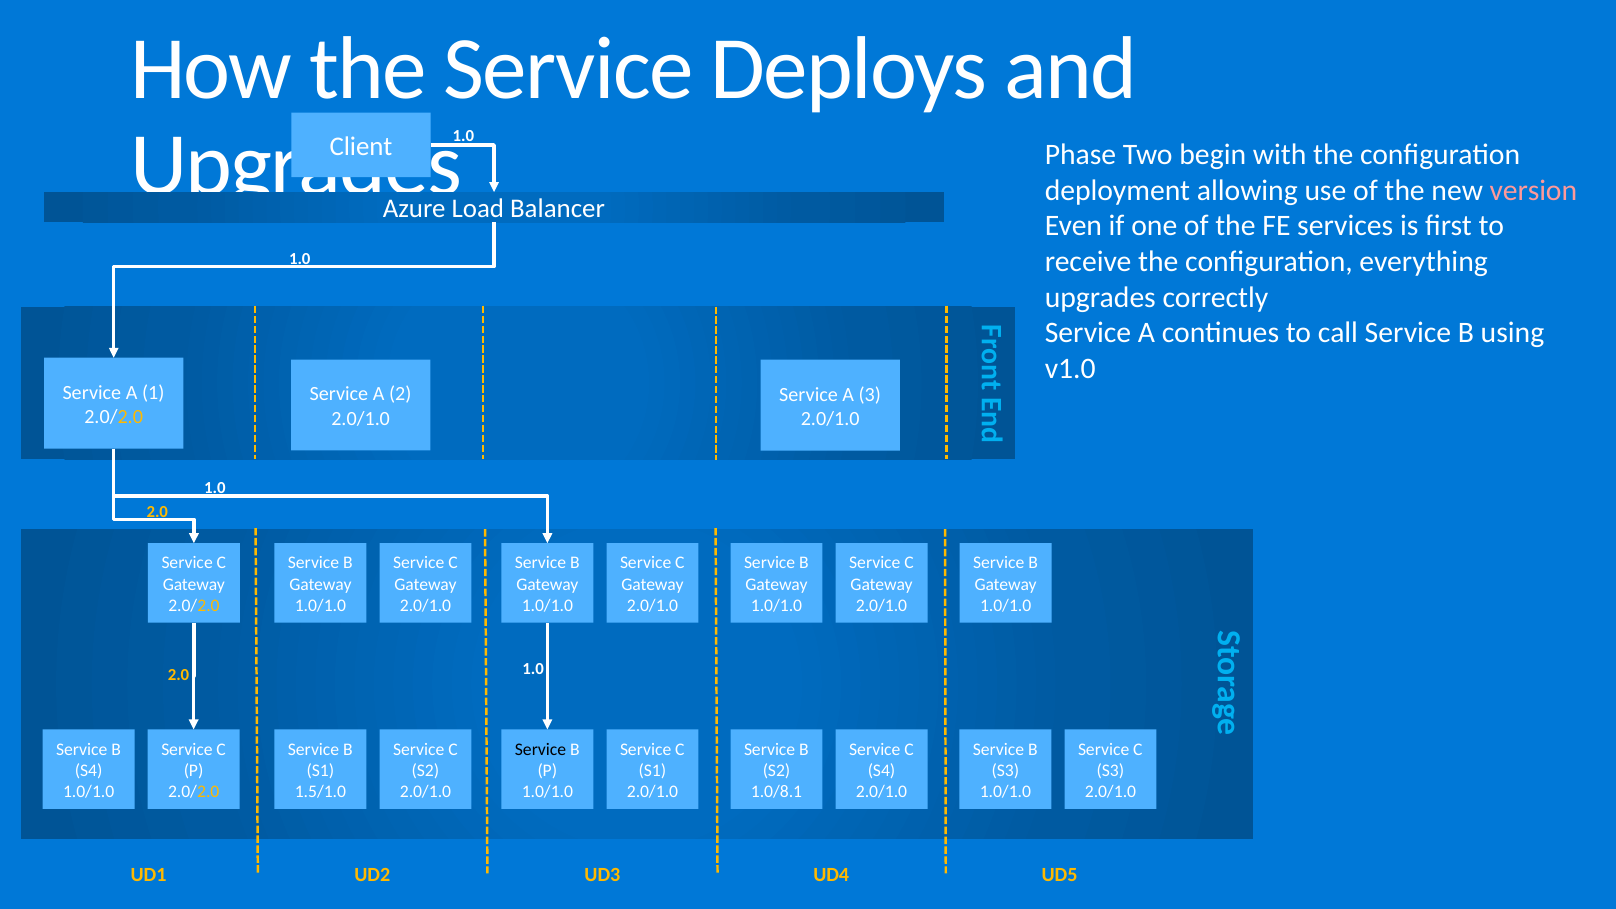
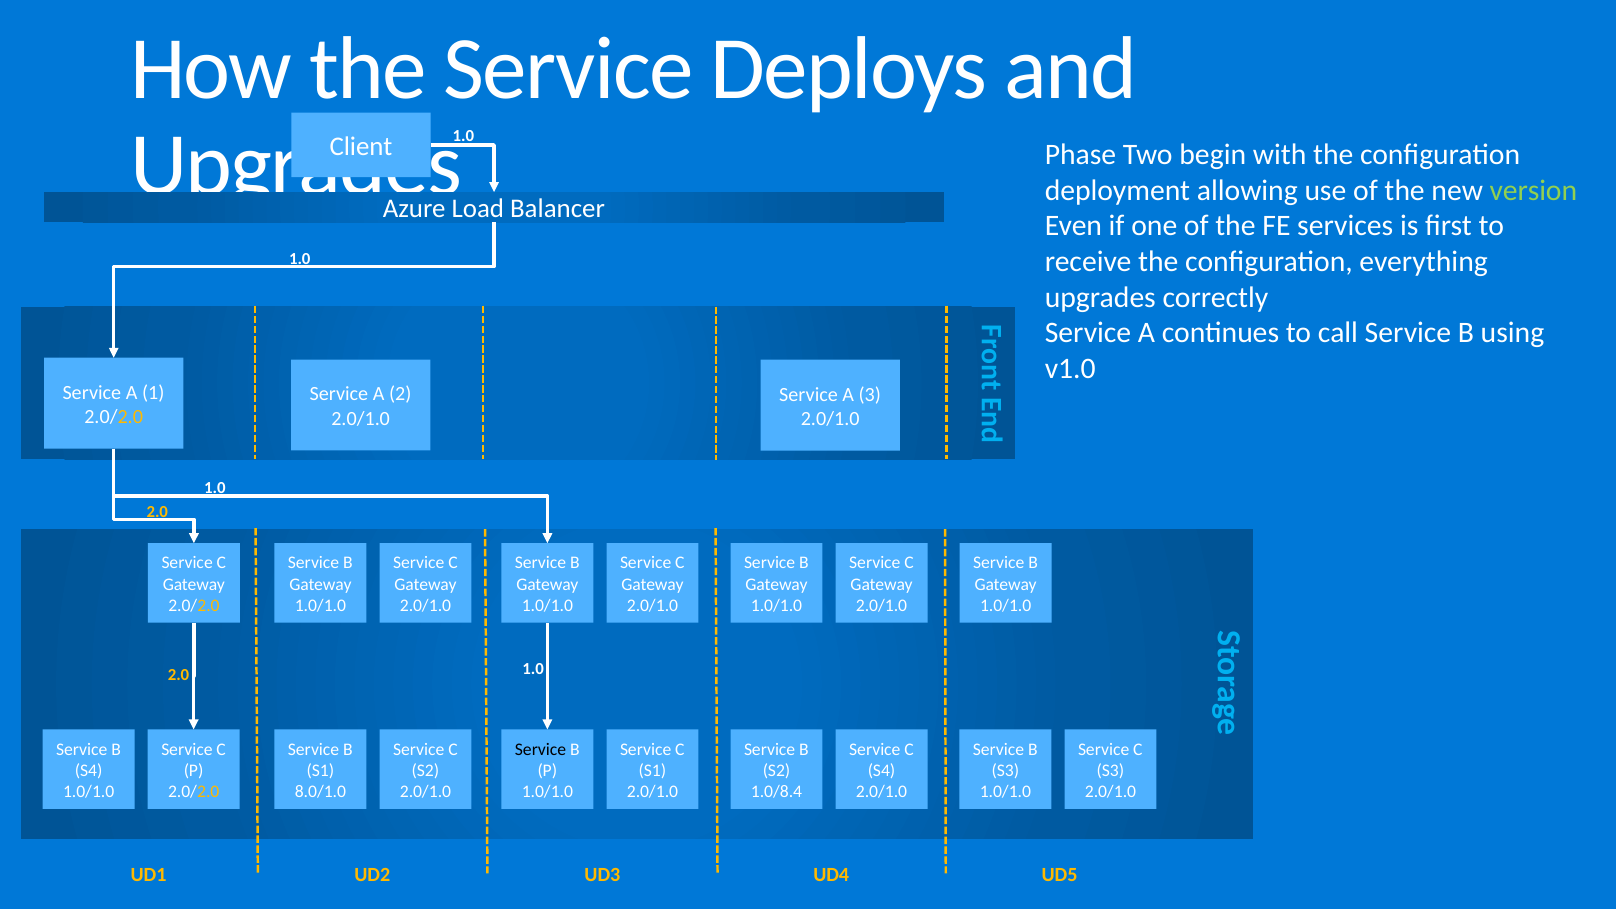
version colour: pink -> light green
1.5/1.0: 1.5/1.0 -> 8.0/1.0
1.0/8.1: 1.0/8.1 -> 1.0/8.4
